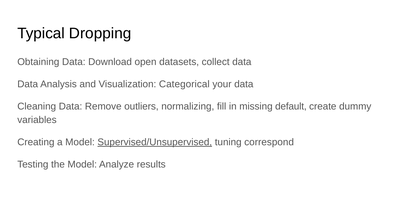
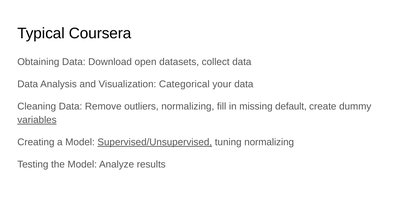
Dropping: Dropping -> Coursera
variables underline: none -> present
tuning correspond: correspond -> normalizing
